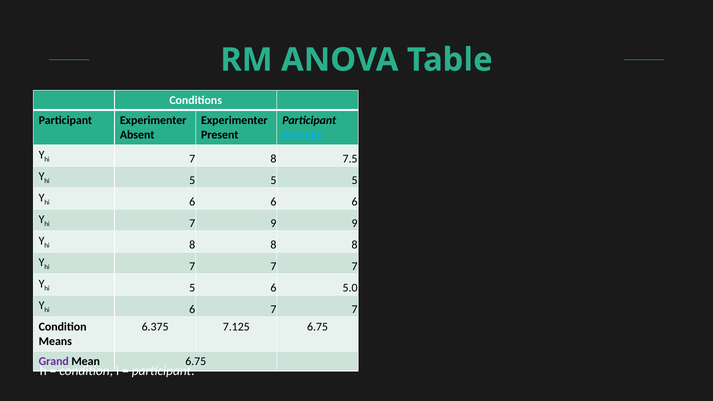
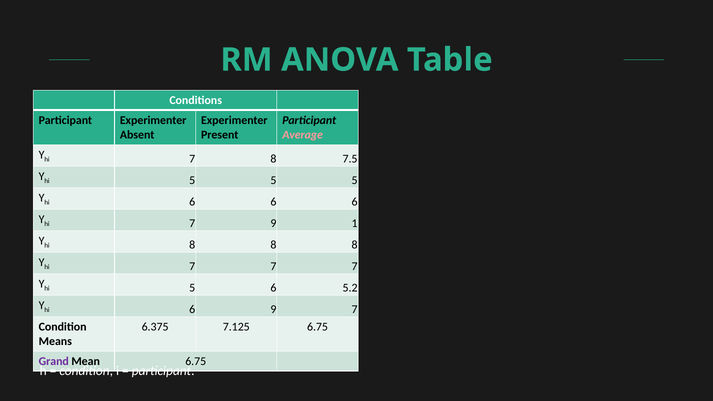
Average colour: light blue -> pink
9 9: 9 -> 1
5.0: 5.0 -> 5.2
6 7: 7 -> 9
